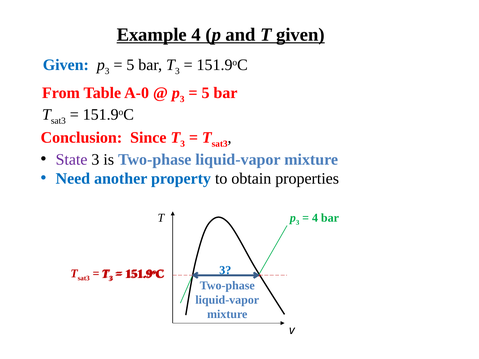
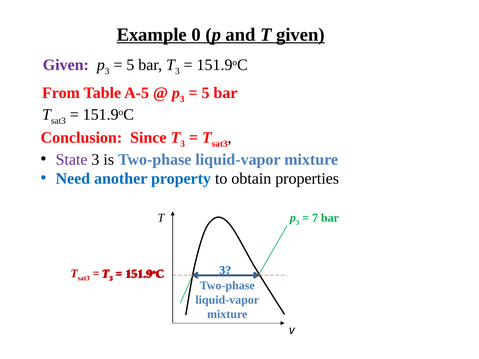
Example 4: 4 -> 0
Given at (66, 65) colour: blue -> purple
A-0: A-0 -> A-5
4 at (315, 218): 4 -> 7
